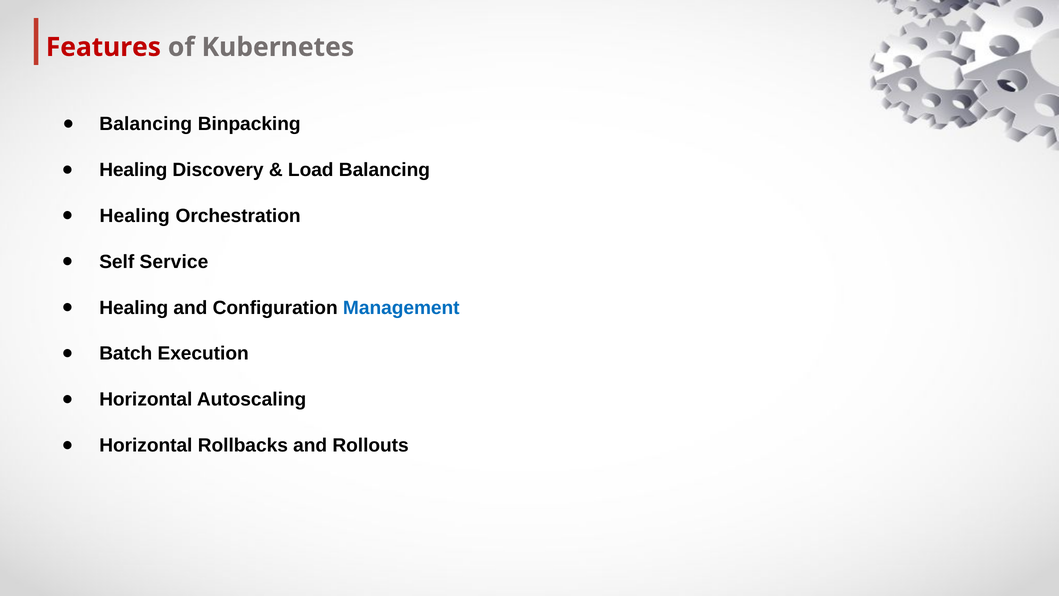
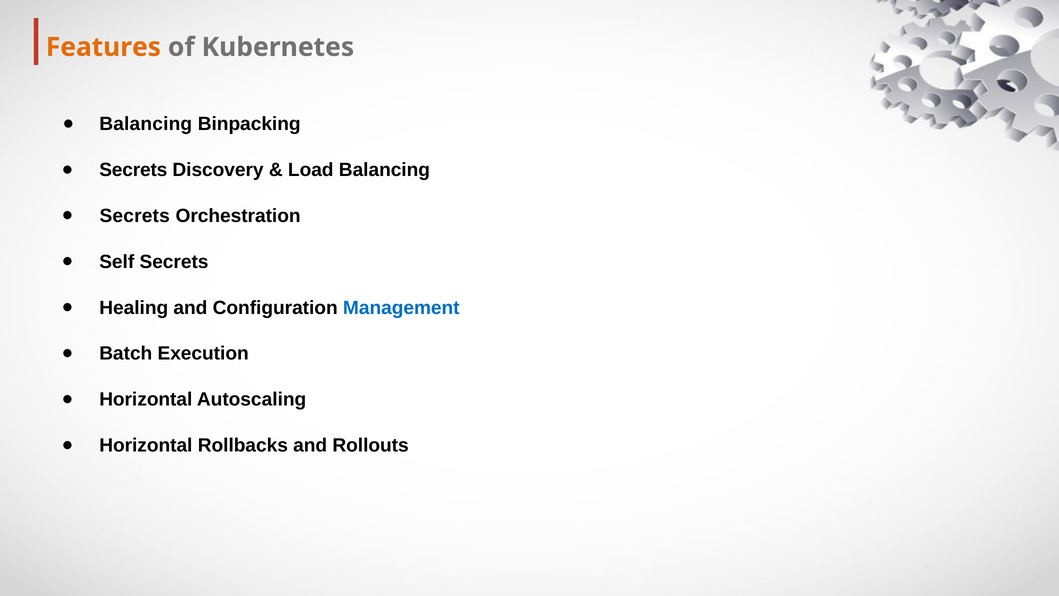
Features colour: red -> orange
Healing at (133, 170): Healing -> Secrets
Healing at (135, 216): Healing -> Secrets
Self Service: Service -> Secrets
